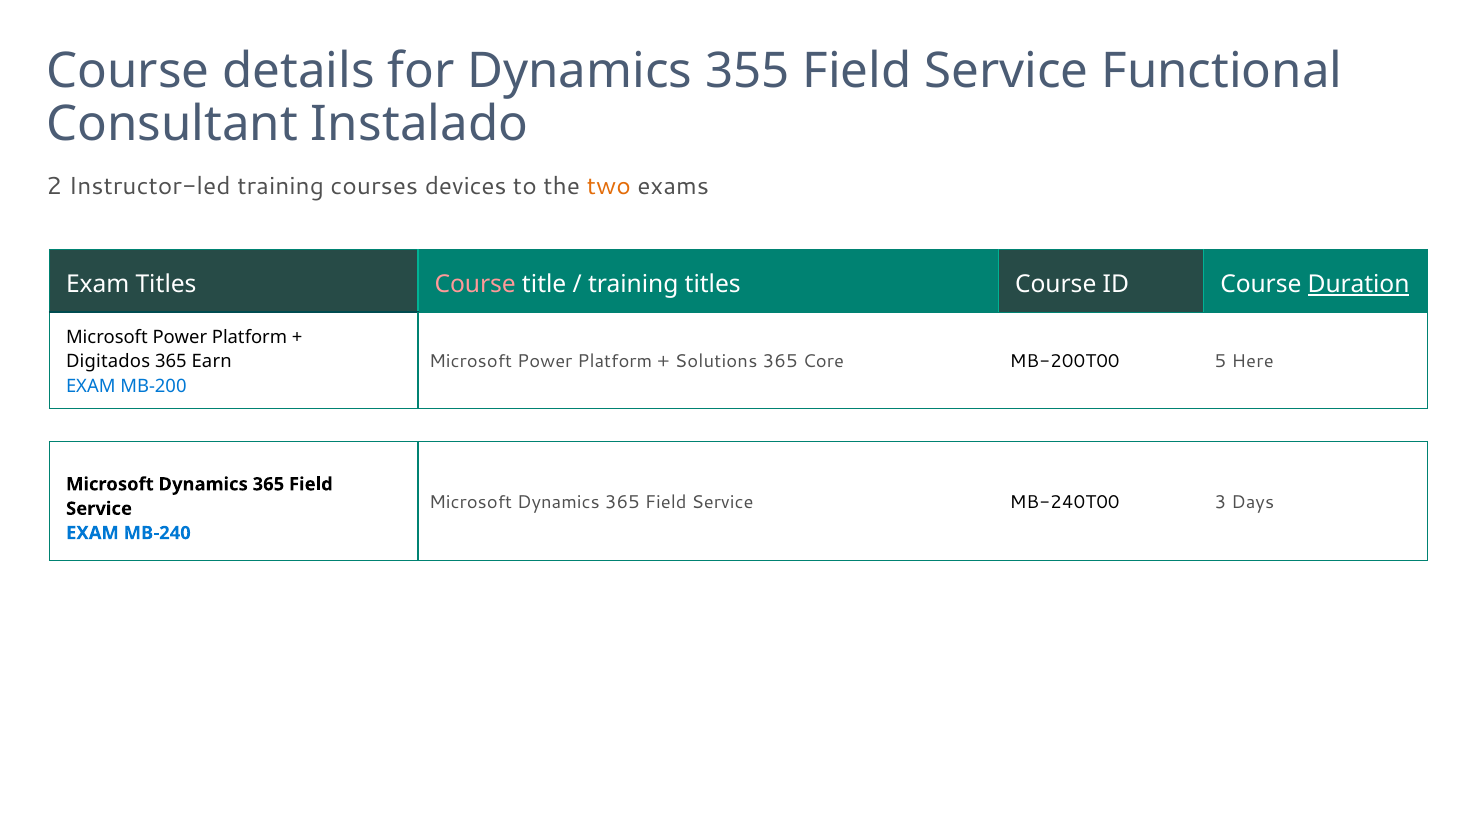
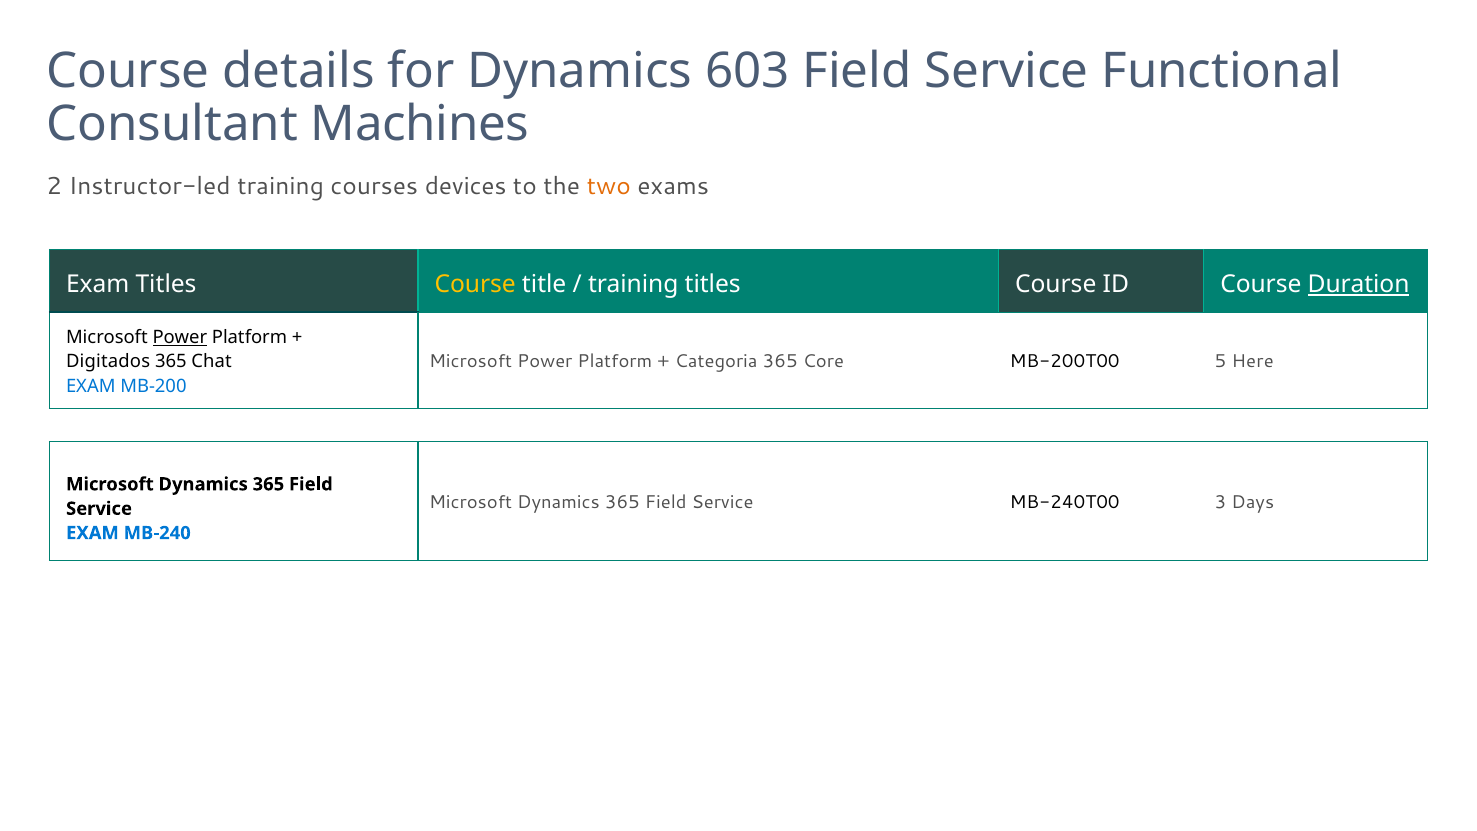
355: 355 -> 603
Instalado: Instalado -> Machines
Course at (475, 284) colour: pink -> yellow
Power at (180, 337) underline: none -> present
Solutions: Solutions -> Categoria
Earn: Earn -> Chat
